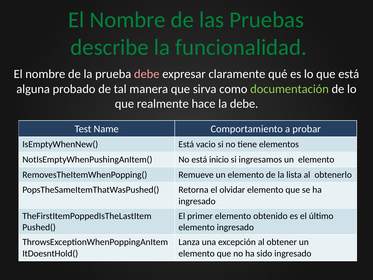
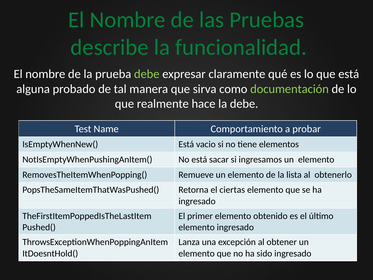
debe at (147, 74) colour: pink -> light green
inicio: inicio -> sacar
olvidar: olvidar -> ciertas
